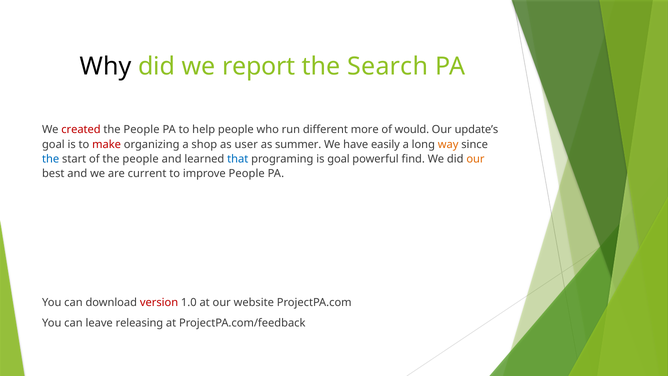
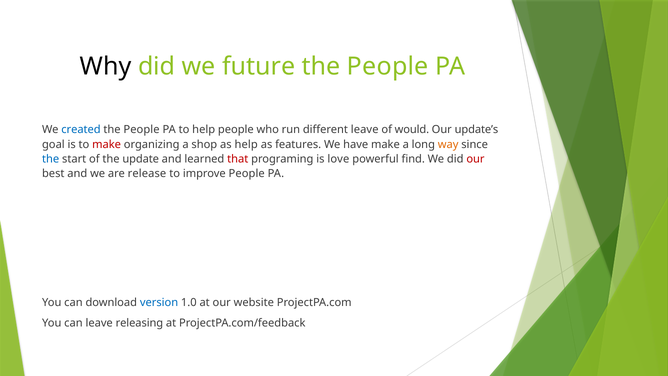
report: report -> future
Search at (388, 66): Search -> People
created colour: red -> blue
different more: more -> leave
as user: user -> help
summer: summer -> features
have easily: easily -> make
of the people: people -> update
that colour: blue -> red
is goal: goal -> love
our at (475, 159) colour: orange -> red
current: current -> release
version colour: red -> blue
